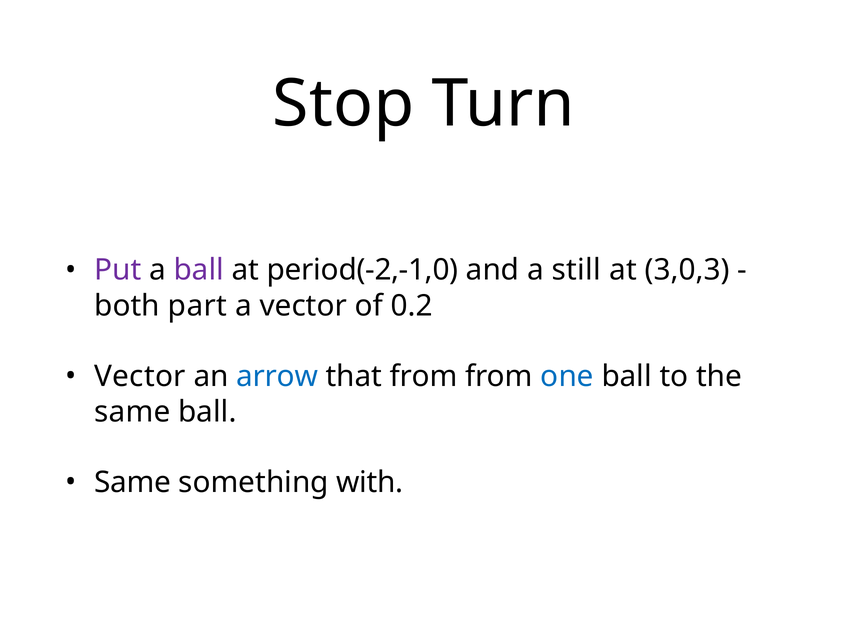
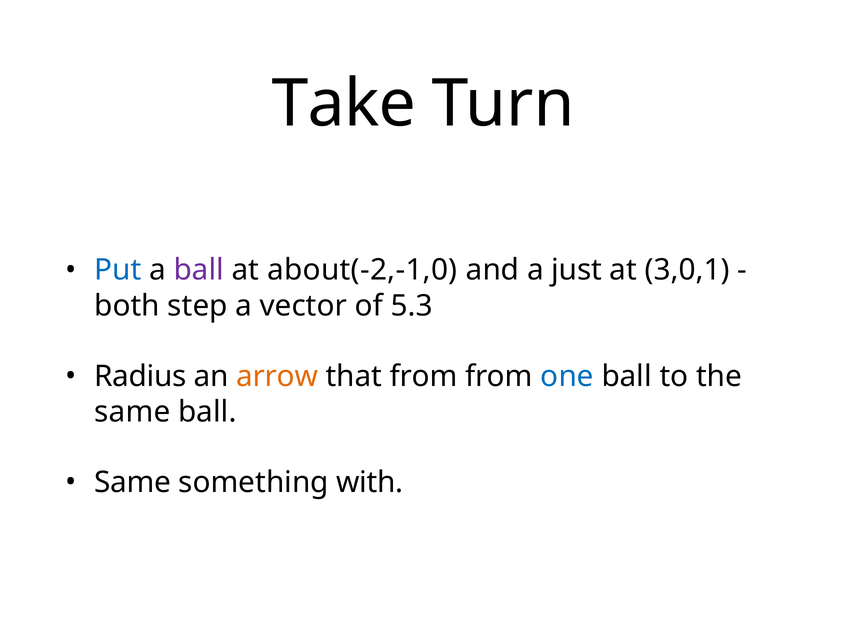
Stop: Stop -> Take
Put colour: purple -> blue
period(-2,-1,0: period(-2,-1,0 -> about(-2,-1,0
still: still -> just
3,0,3: 3,0,3 -> 3,0,1
part: part -> step
0.2: 0.2 -> 5.3
Vector at (140, 376): Vector -> Radius
arrow colour: blue -> orange
